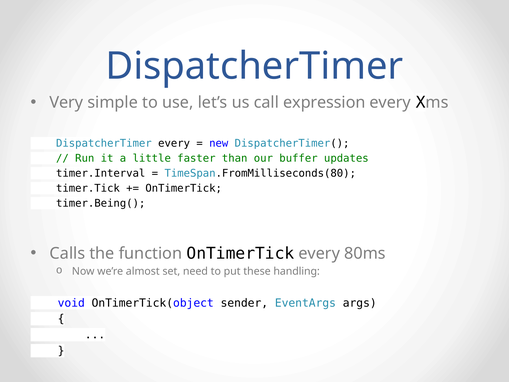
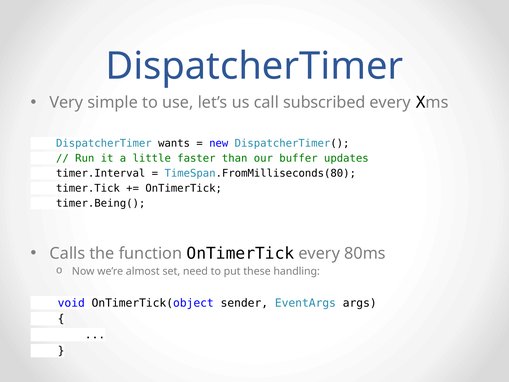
expression: expression -> subscribed
DispatcherTimer every: every -> wants
